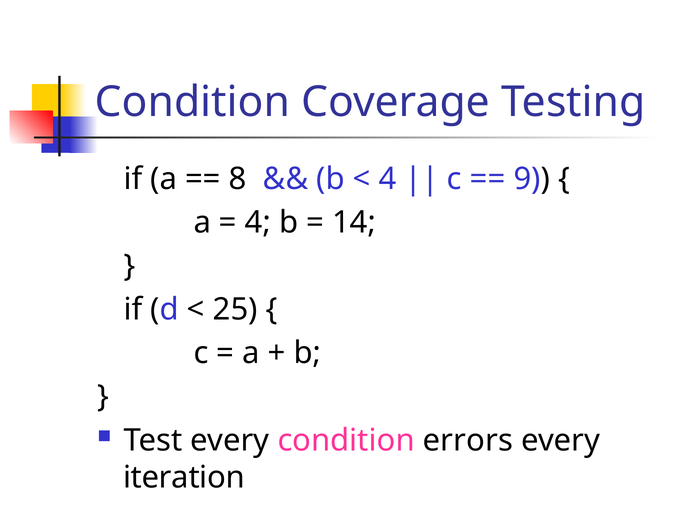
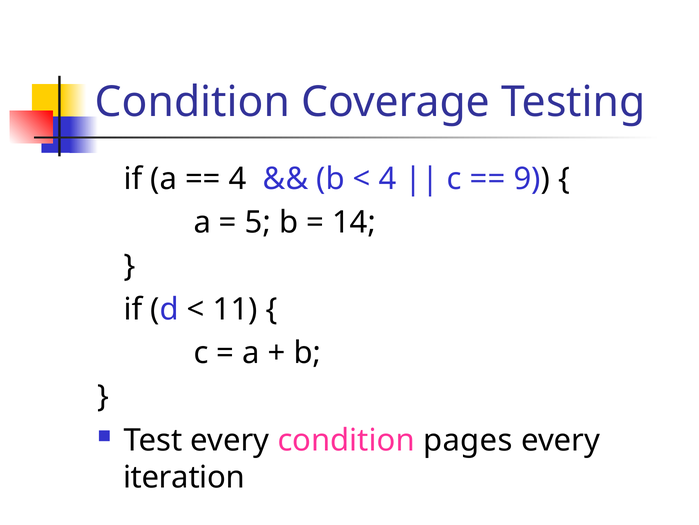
8 at (238, 179): 8 -> 4
4 at (258, 222): 4 -> 5
25: 25 -> 11
errors: errors -> pages
